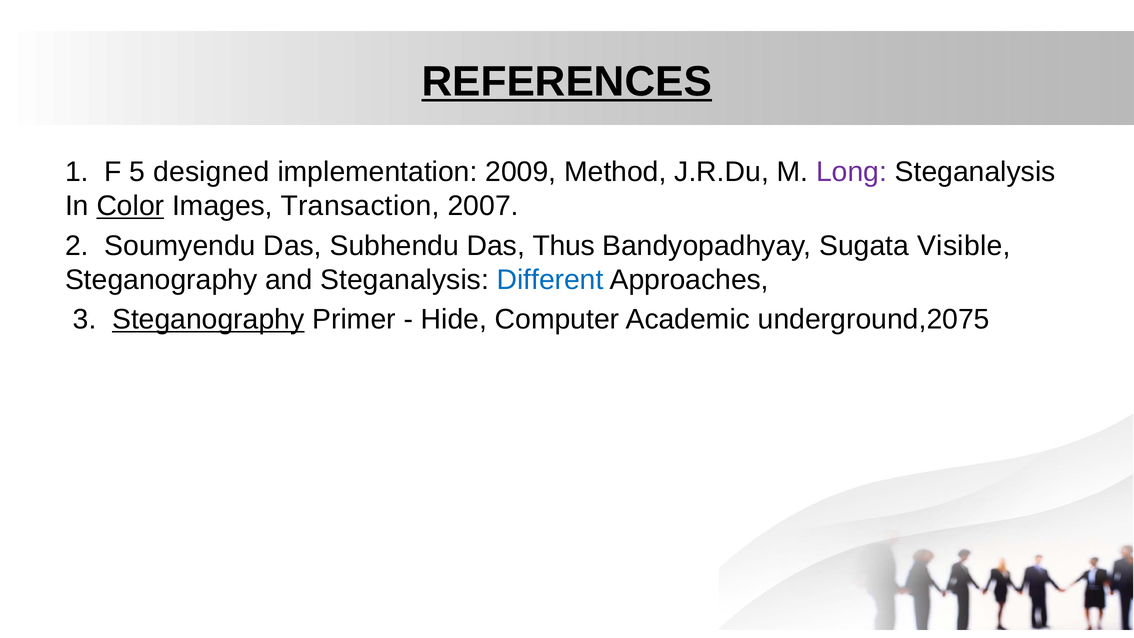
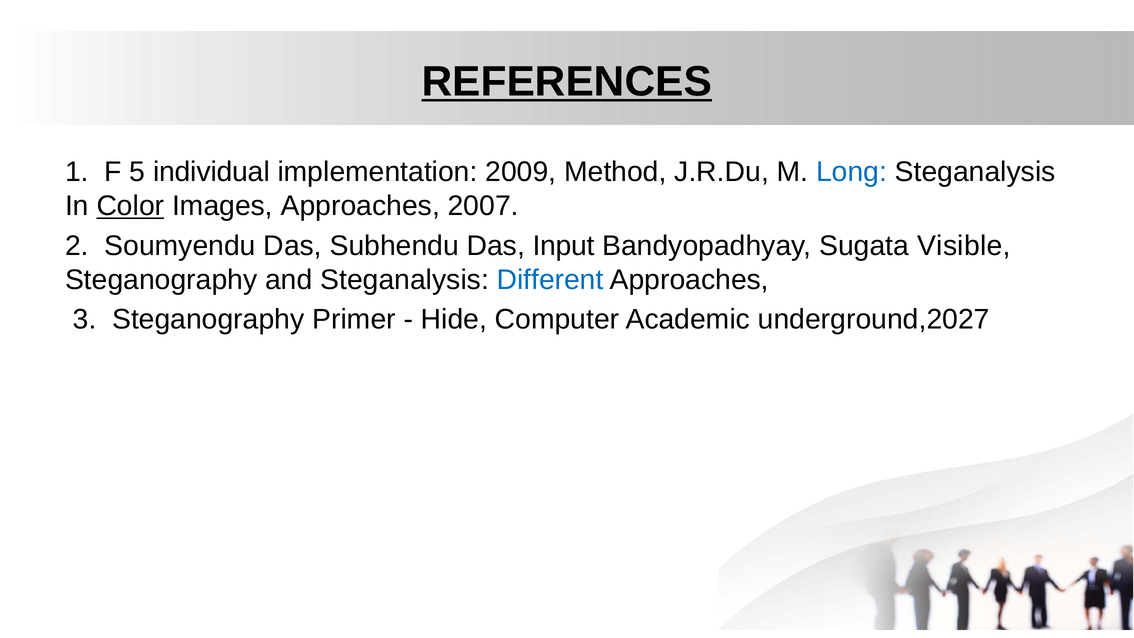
designed: designed -> individual
Long colour: purple -> blue
Images Transaction: Transaction -> Approaches
Thus: Thus -> Input
Steganography at (208, 319) underline: present -> none
underground,2075: underground,2075 -> underground,2027
